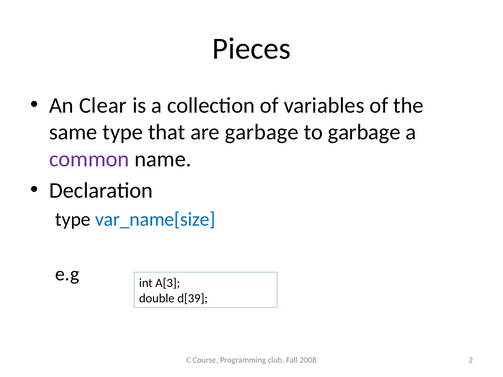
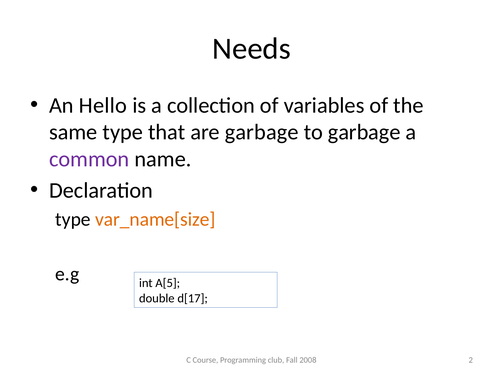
Pieces: Pieces -> Needs
Clear: Clear -> Hello
var_name[size colour: blue -> orange
A[3: A[3 -> A[5
d[39: d[39 -> d[17
